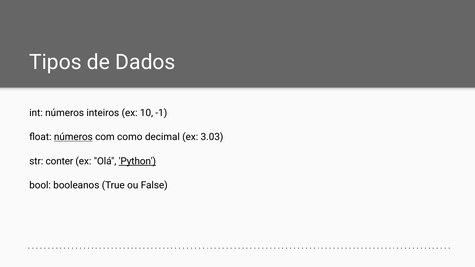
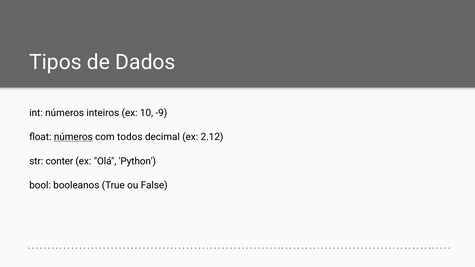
-1: -1 -> -9
como: como -> todos
3.03: 3.03 -> 2.12
Python underline: present -> none
